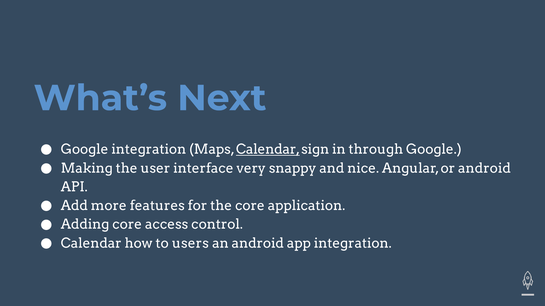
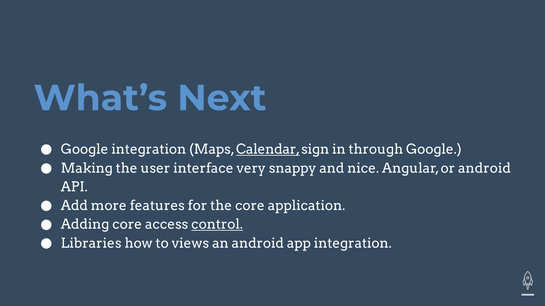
control underline: none -> present
Calendar at (91, 244): Calendar -> Libraries
users: users -> views
